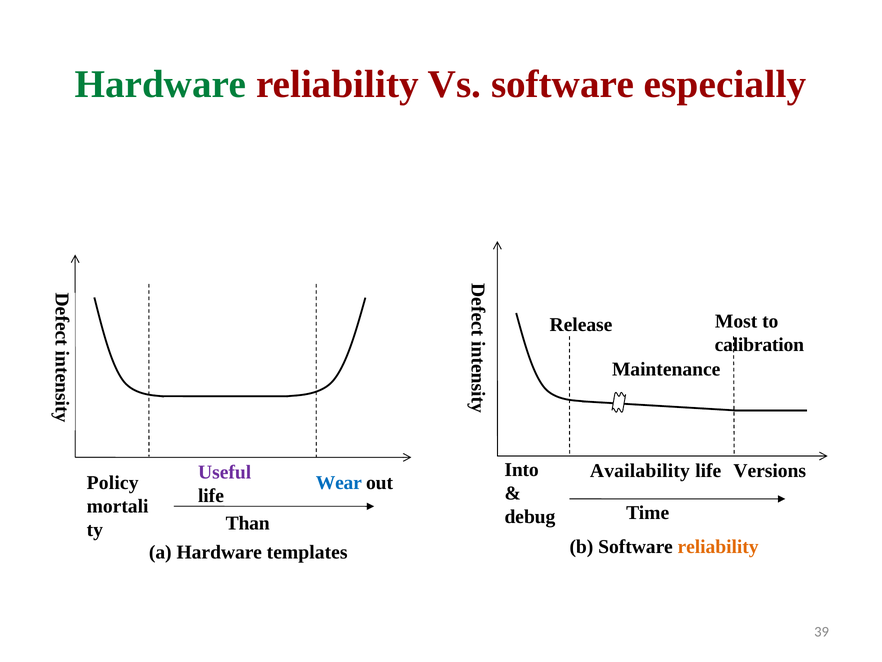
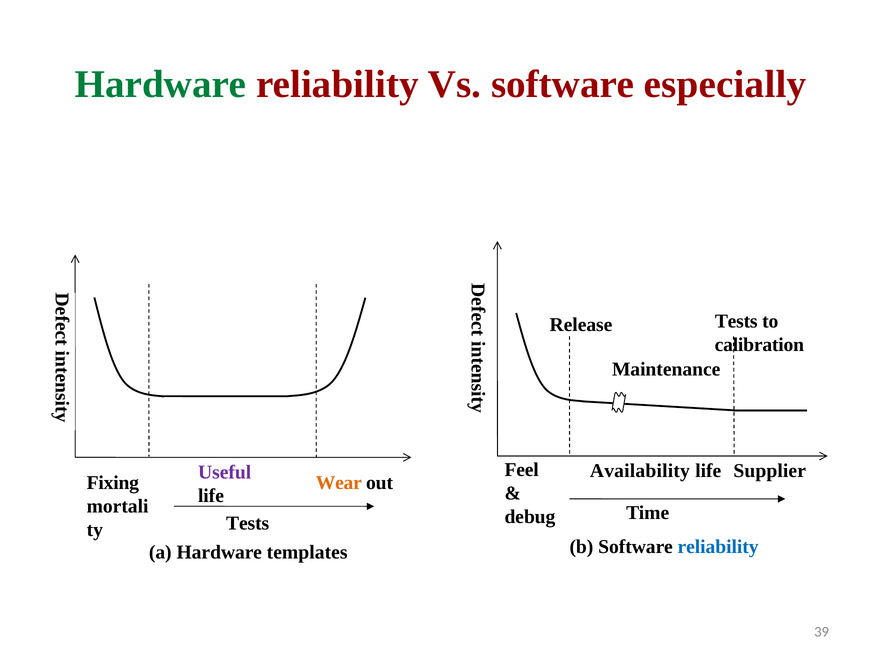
Release Most: Most -> Tests
Into: Into -> Feel
Versions: Versions -> Supplier
Wear colour: blue -> orange
Policy: Policy -> Fixing
Than at (248, 523): Than -> Tests
reliability at (718, 546) colour: orange -> blue
